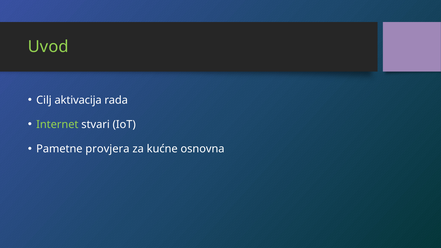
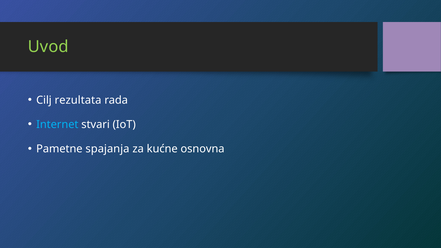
aktivacija: aktivacija -> rezultata
Internet colour: light green -> light blue
provjera: provjera -> spajanja
